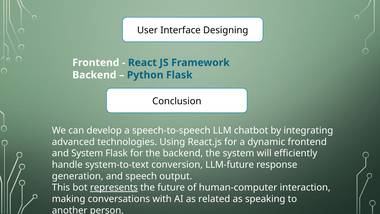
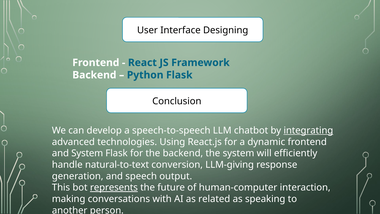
integrating underline: none -> present
system-to-text: system-to-text -> natural-to-text
LLM-future: LLM-future -> LLM-giving
